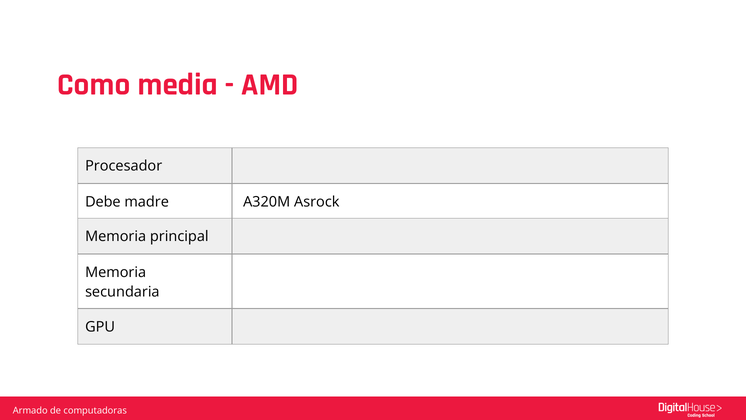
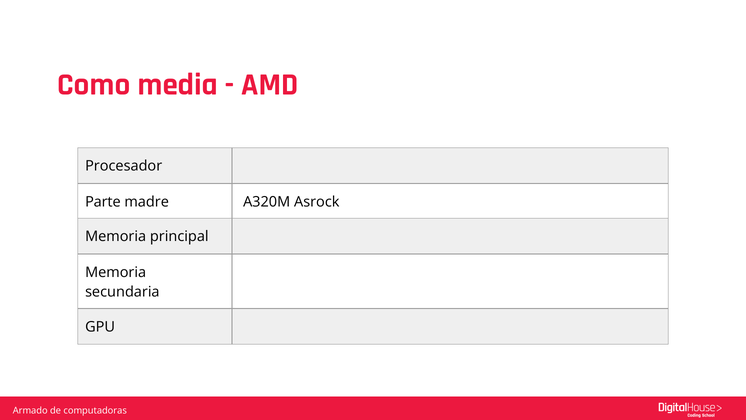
Debe: Debe -> Parte
